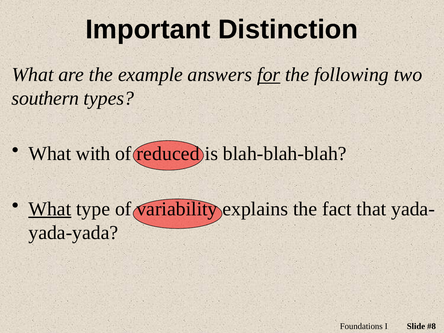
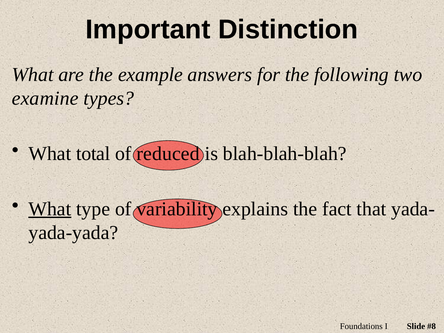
for underline: present -> none
southern: southern -> examine
with: with -> total
